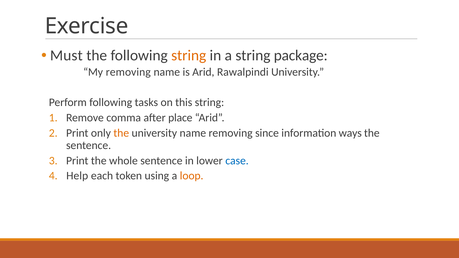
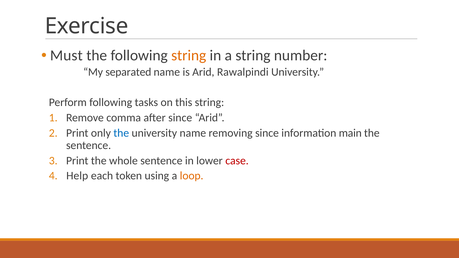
package: package -> number
My removing: removing -> separated
after place: place -> since
the at (121, 133) colour: orange -> blue
ways: ways -> main
case colour: blue -> red
